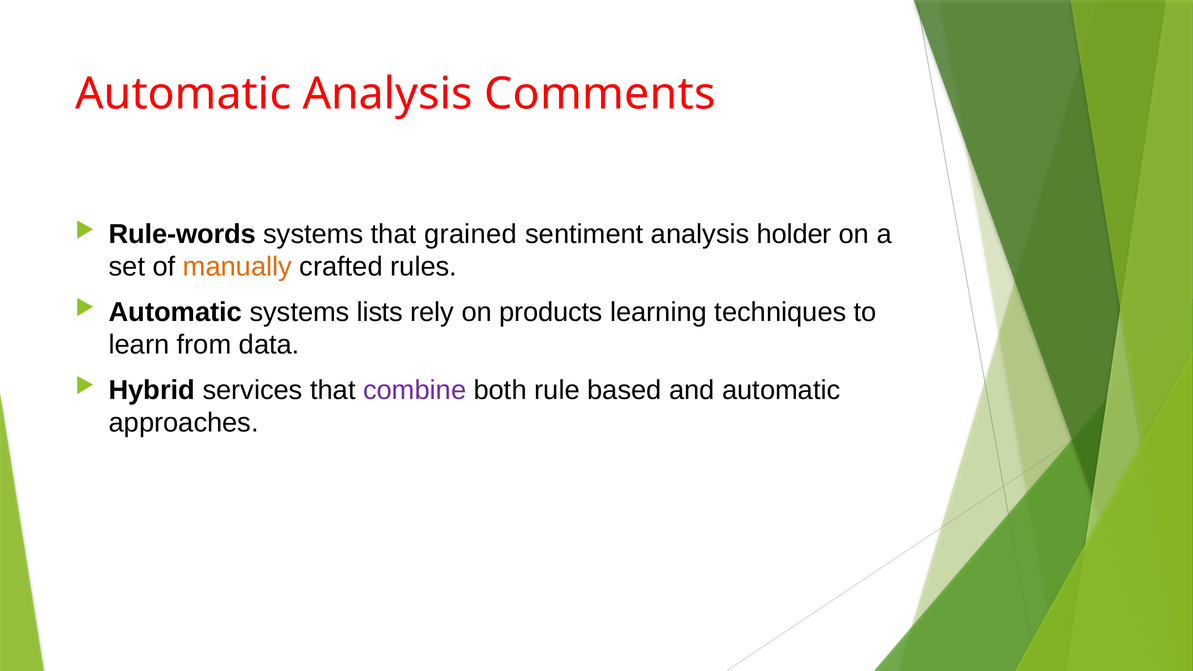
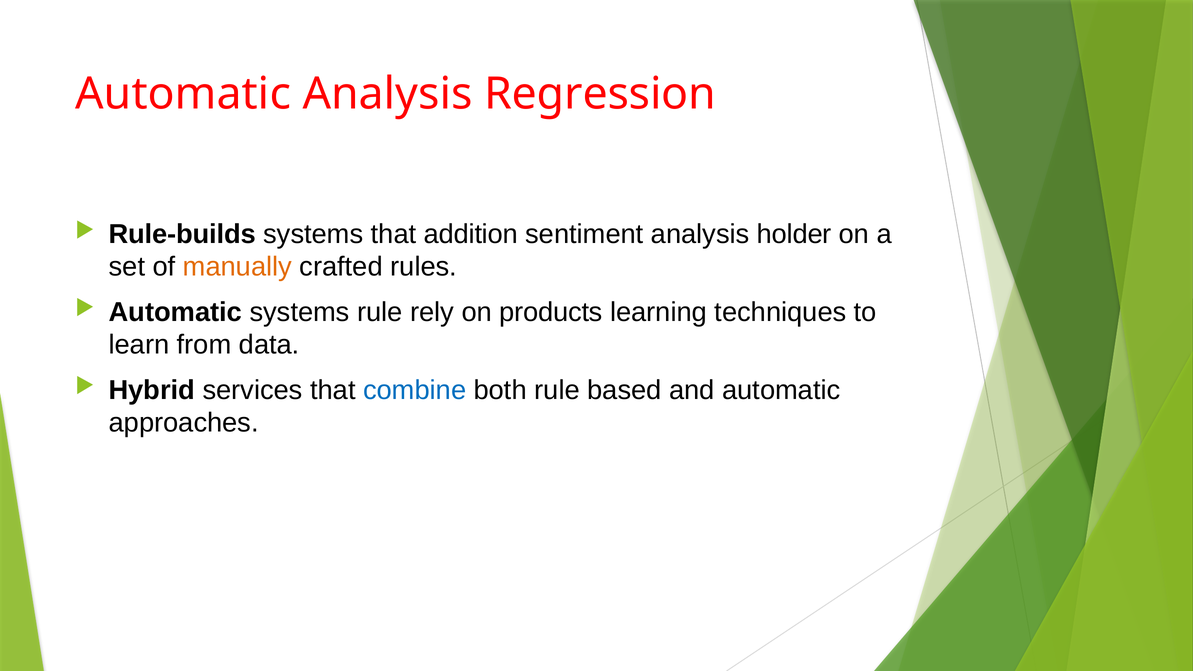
Comments: Comments -> Regression
Rule-words: Rule-words -> Rule-builds
grained: grained -> addition
systems lists: lists -> rule
combine colour: purple -> blue
